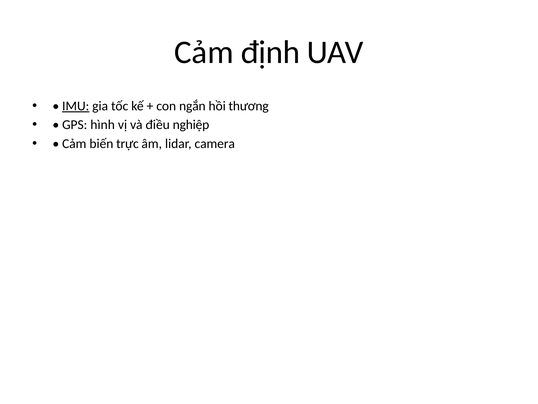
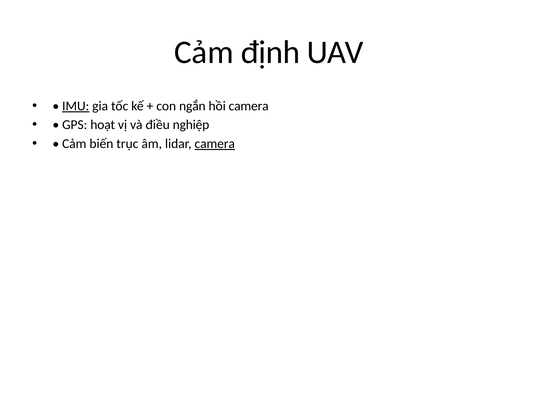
hồi thương: thương -> camera
hình: hình -> hoạt
trực: trực -> trục
camera at (215, 144) underline: none -> present
